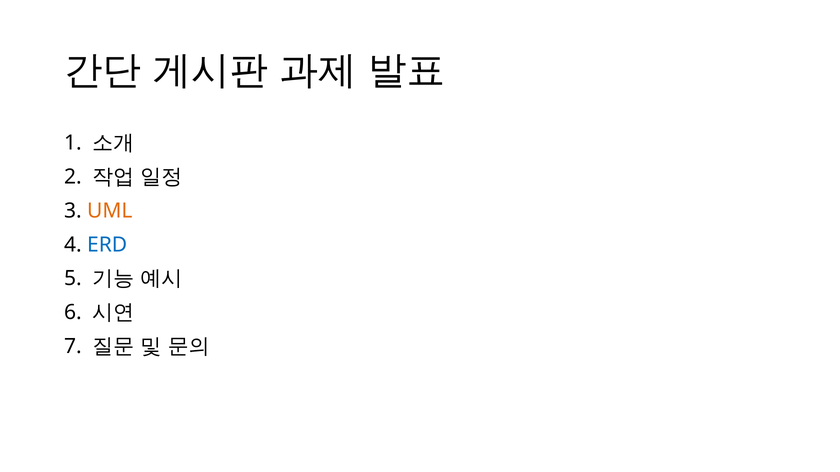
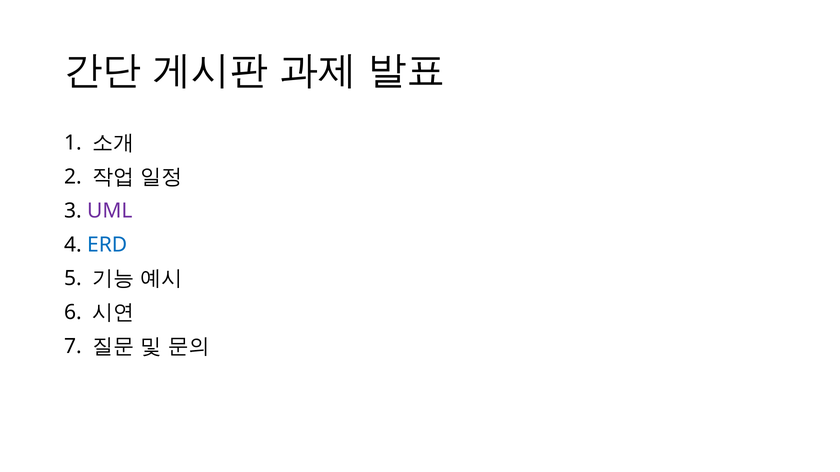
UML colour: orange -> purple
